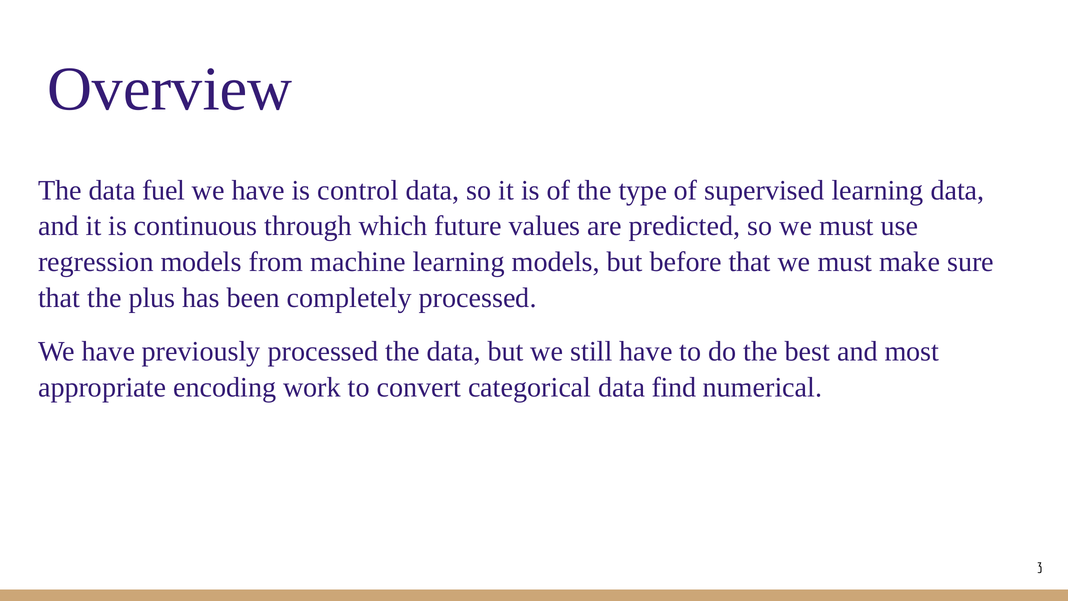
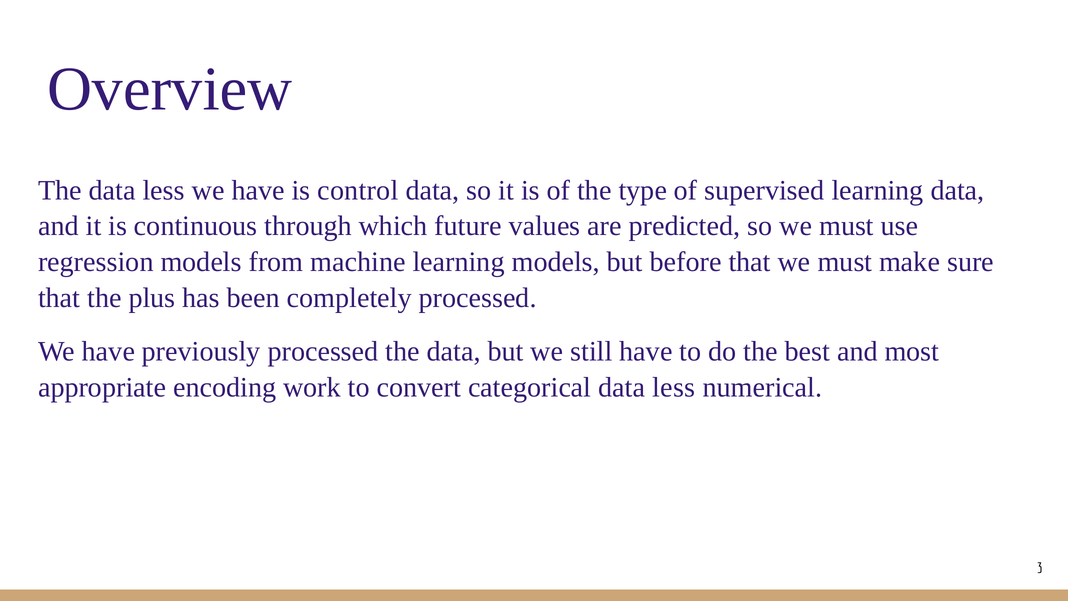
The data fuel: fuel -> less
categorical data find: find -> less
